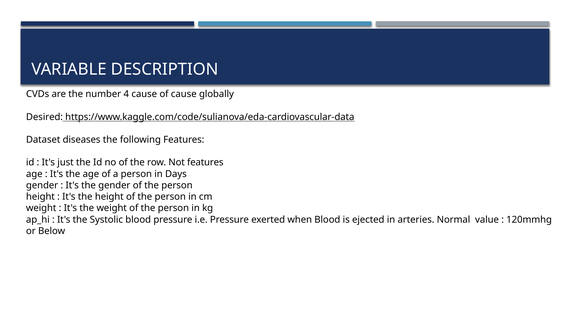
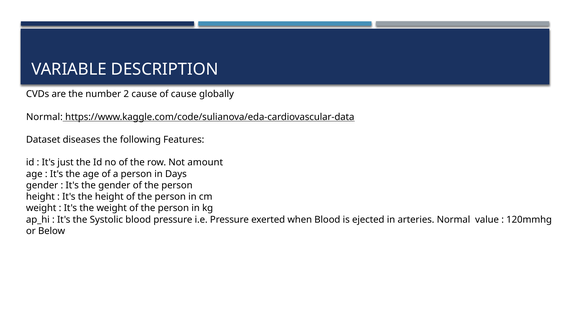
4: 4 -> 2
Desired at (44, 117): Desired -> Normal
Not features: features -> amount
